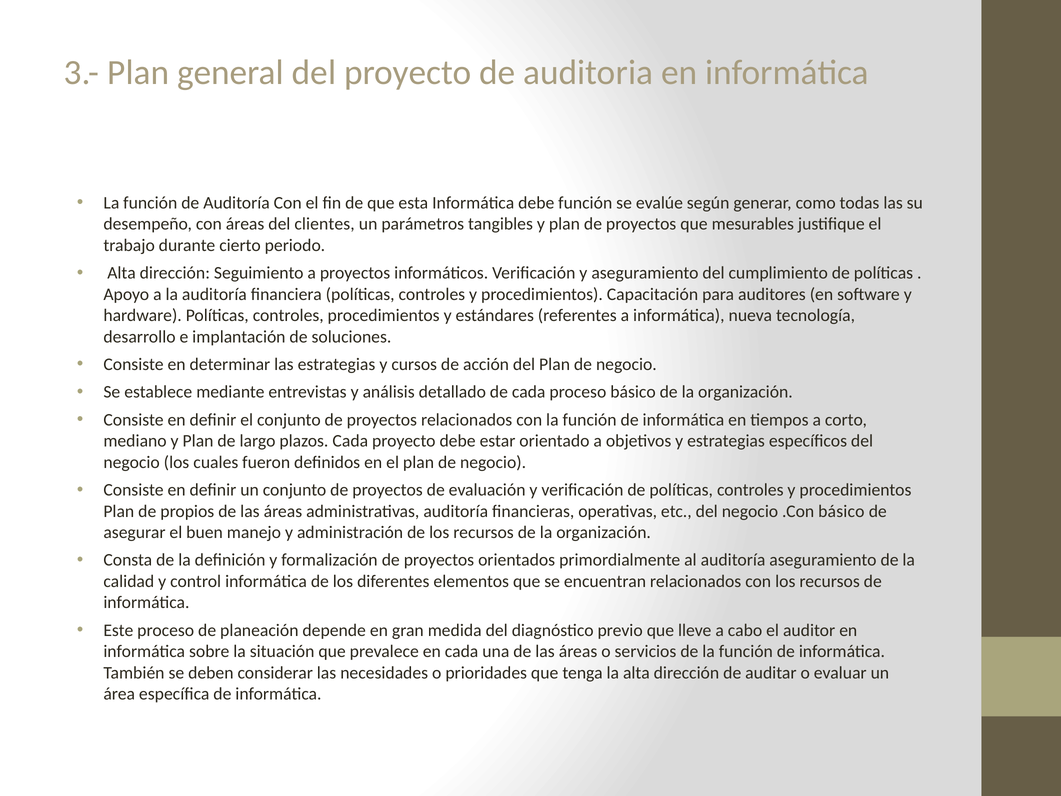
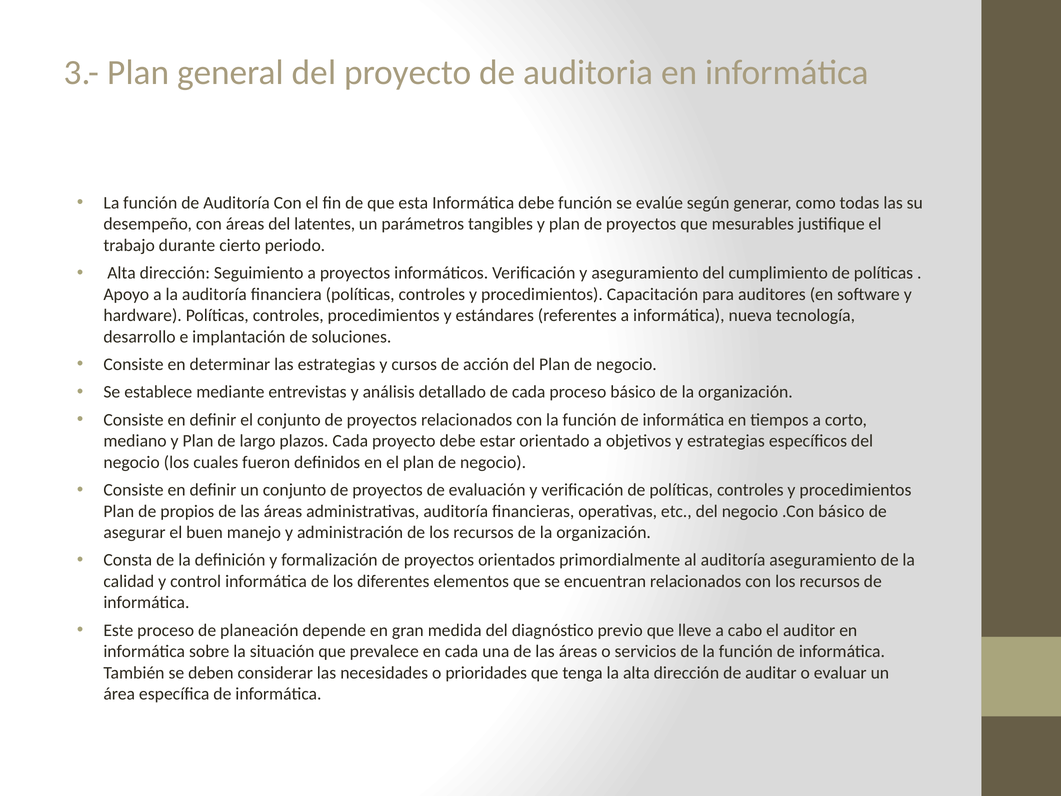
clientes: clientes -> latentes
